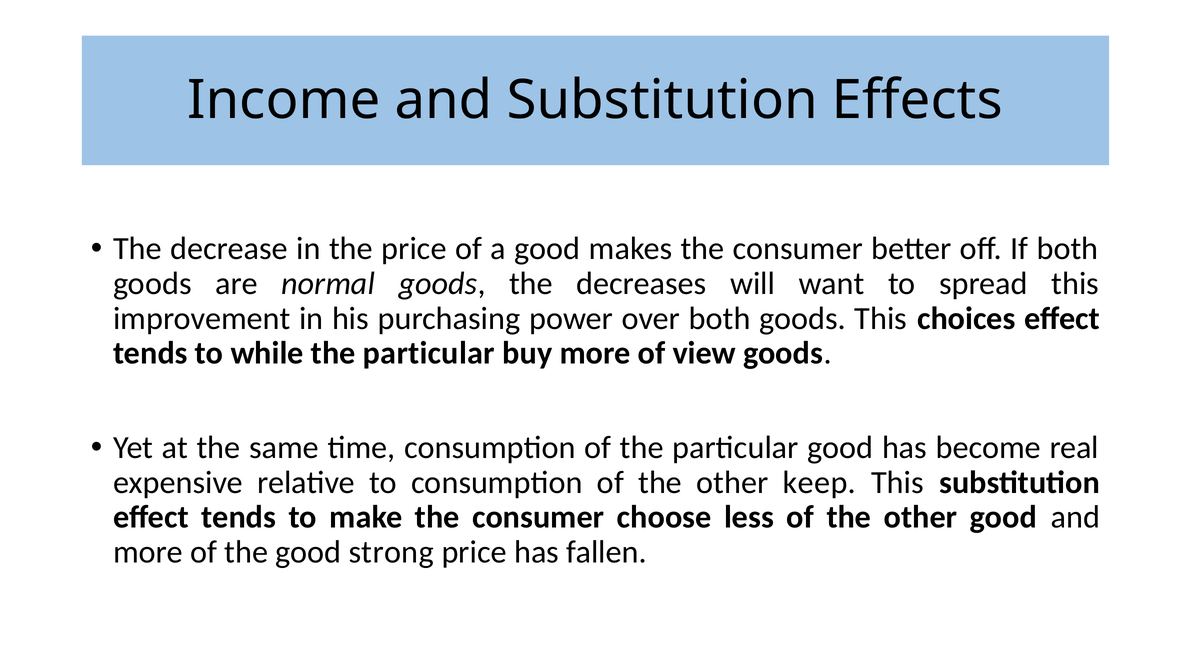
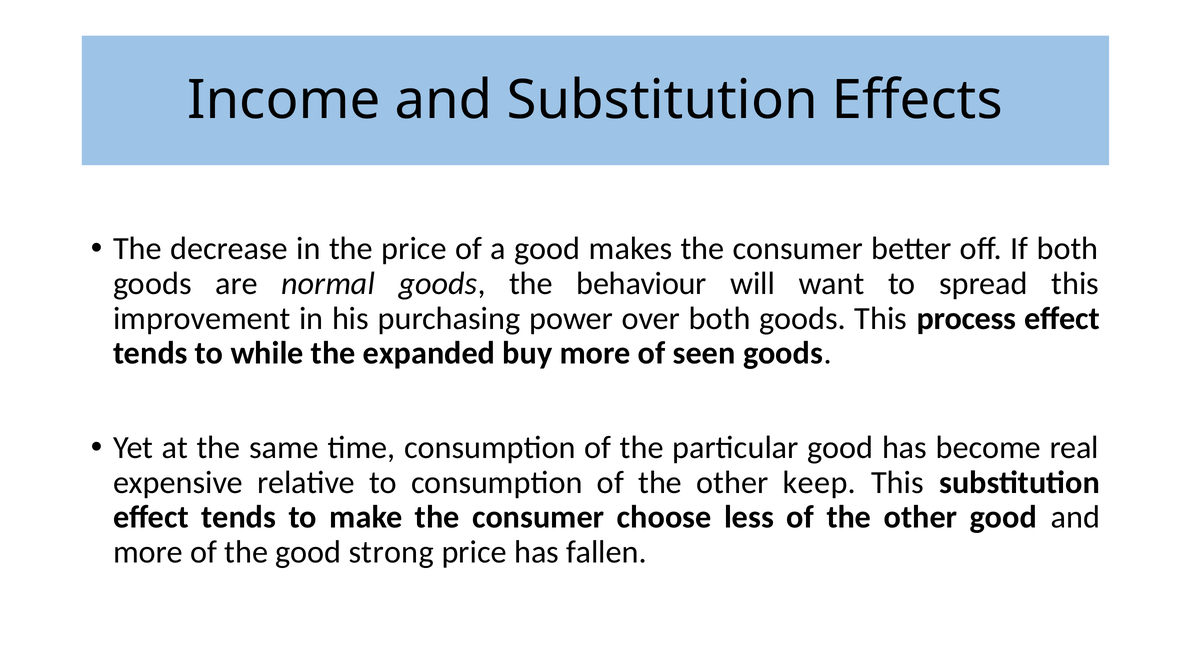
decreases: decreases -> behaviour
choices: choices -> process
particular at (429, 353): particular -> expanded
view: view -> seen
